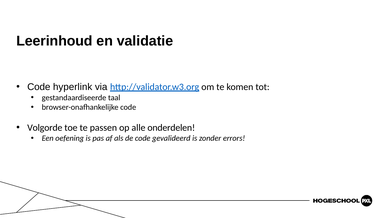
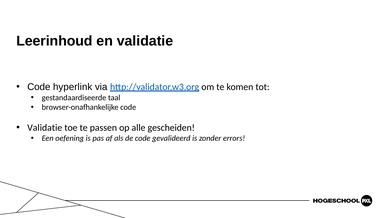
Volgorde at (45, 128): Volgorde -> Validatie
onderdelen: onderdelen -> gescheiden
